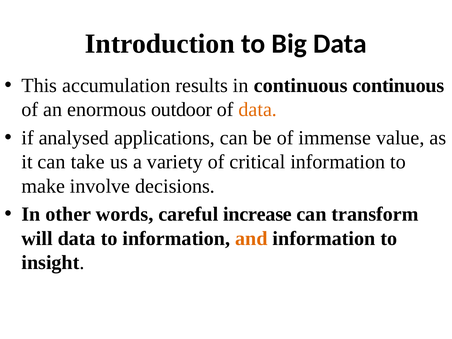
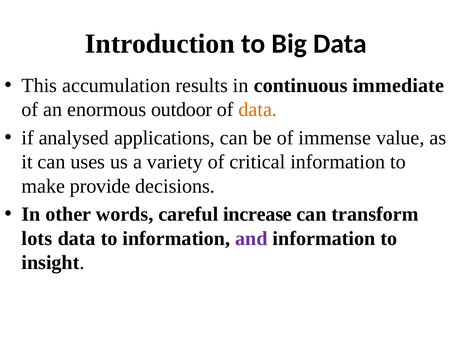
continuous continuous: continuous -> immediate
take: take -> uses
involve: involve -> provide
will: will -> lots
and colour: orange -> purple
